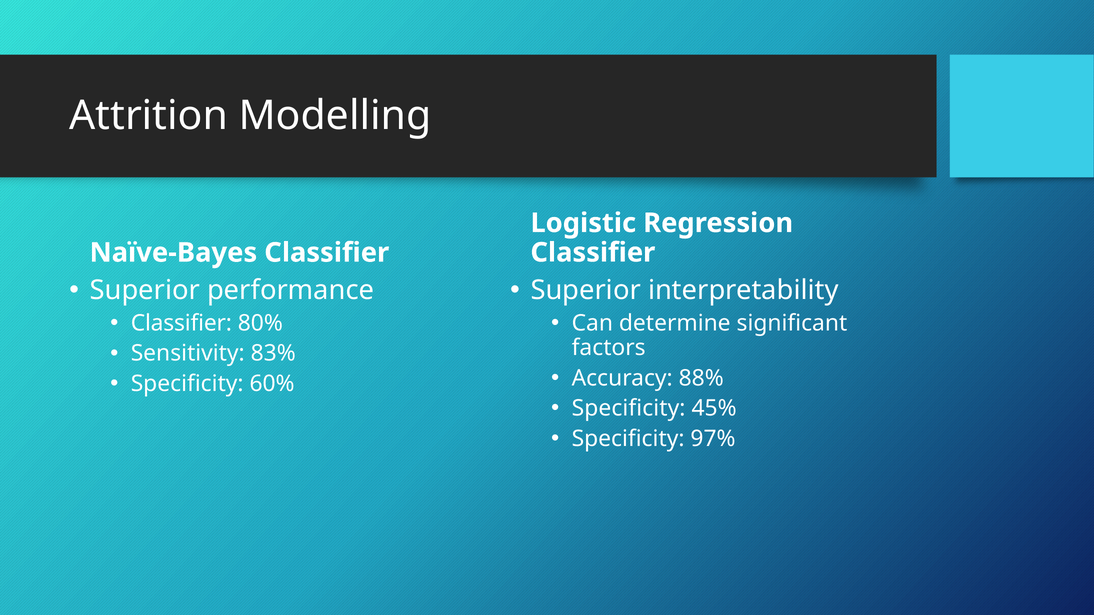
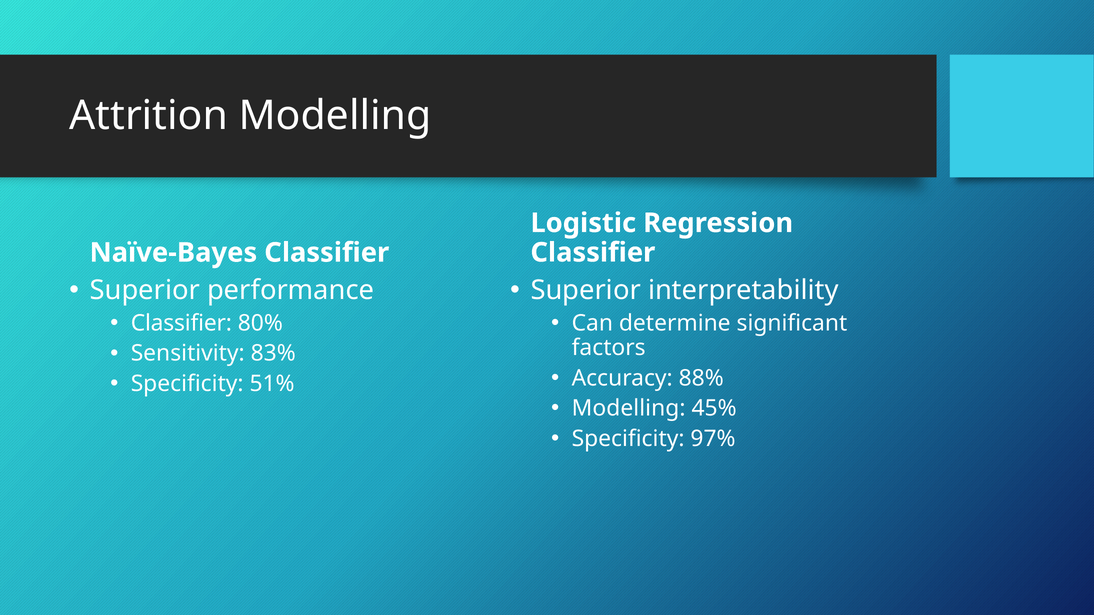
60%: 60% -> 51%
Specificity at (629, 409): Specificity -> Modelling
